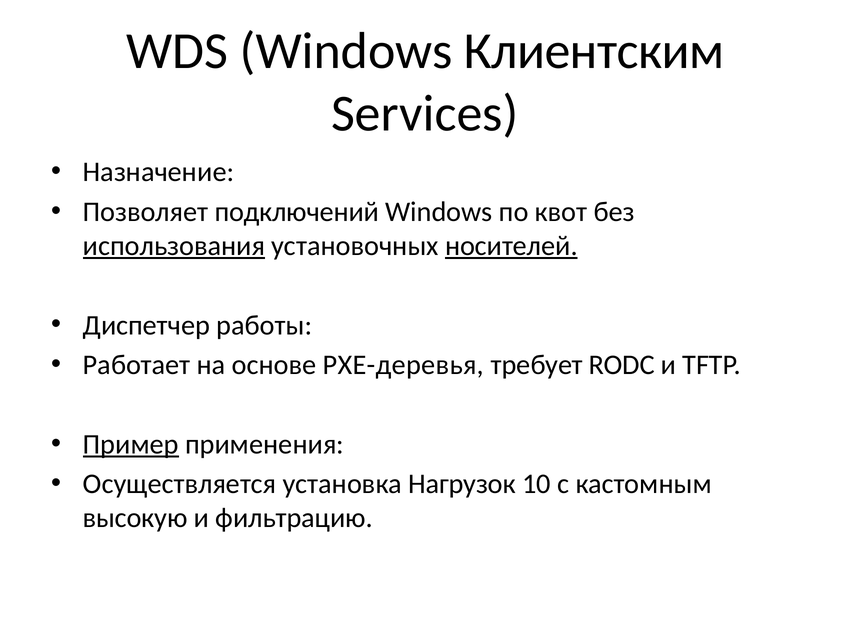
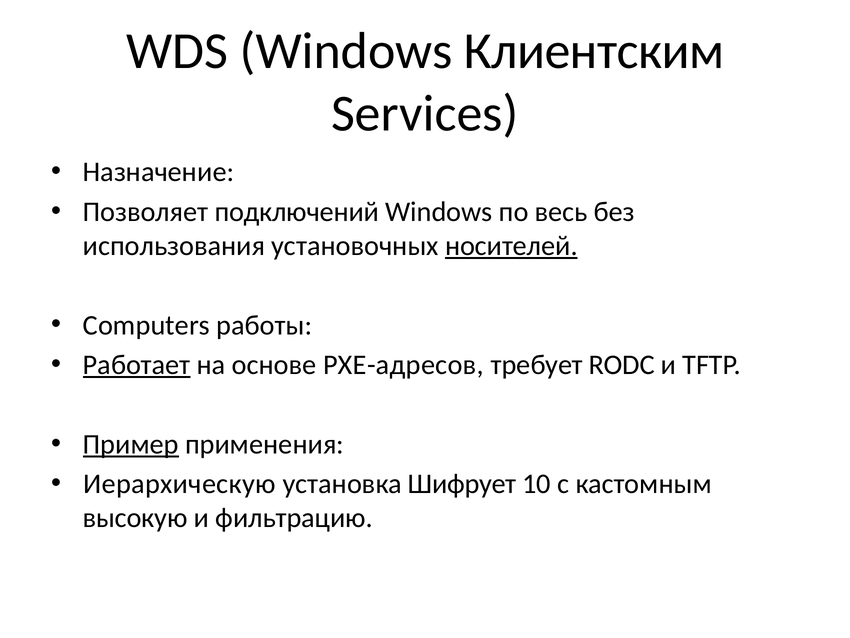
квот: квот -> весь
использования underline: present -> none
Диспетчер: Диспетчер -> Computers
Работает underline: none -> present
PXE-деревья: PXE-деревья -> PXE-адресов
Осуществляется: Осуществляется -> Иерархическую
Нагрузок: Нагрузок -> Шифрует
